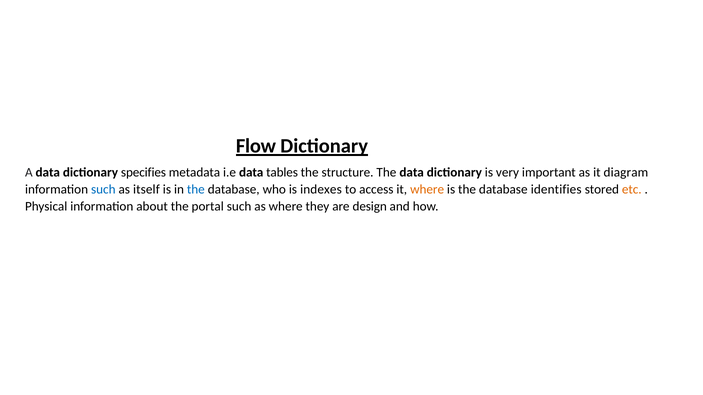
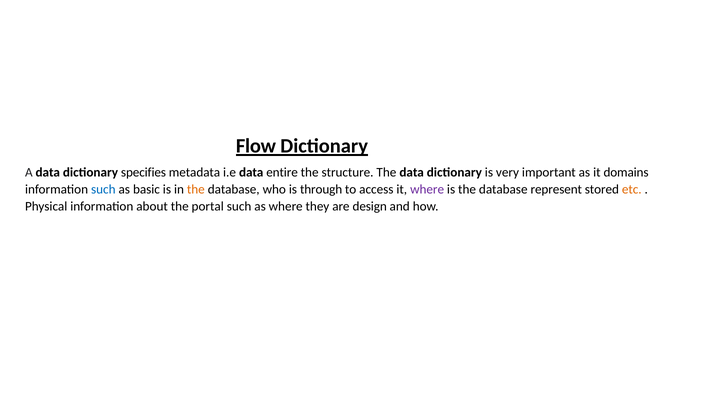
tables: tables -> entire
diagram: diagram -> domains
itself: itself -> basic
the at (196, 190) colour: blue -> orange
indexes: indexes -> through
where at (427, 190) colour: orange -> purple
identifies: identifies -> represent
